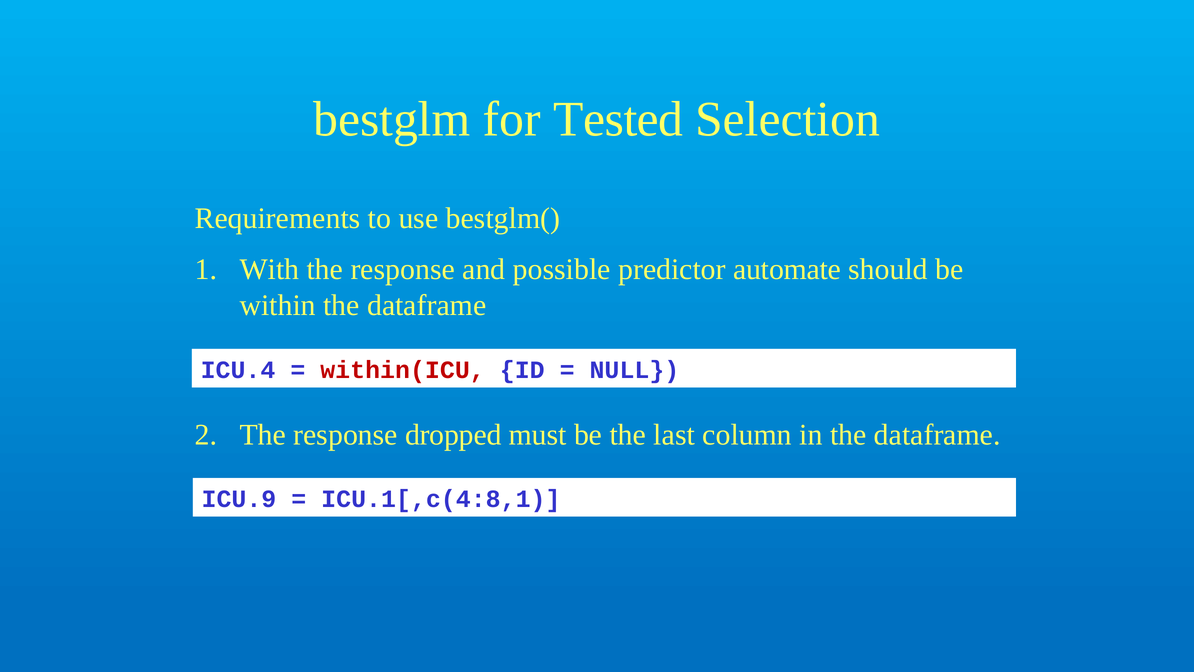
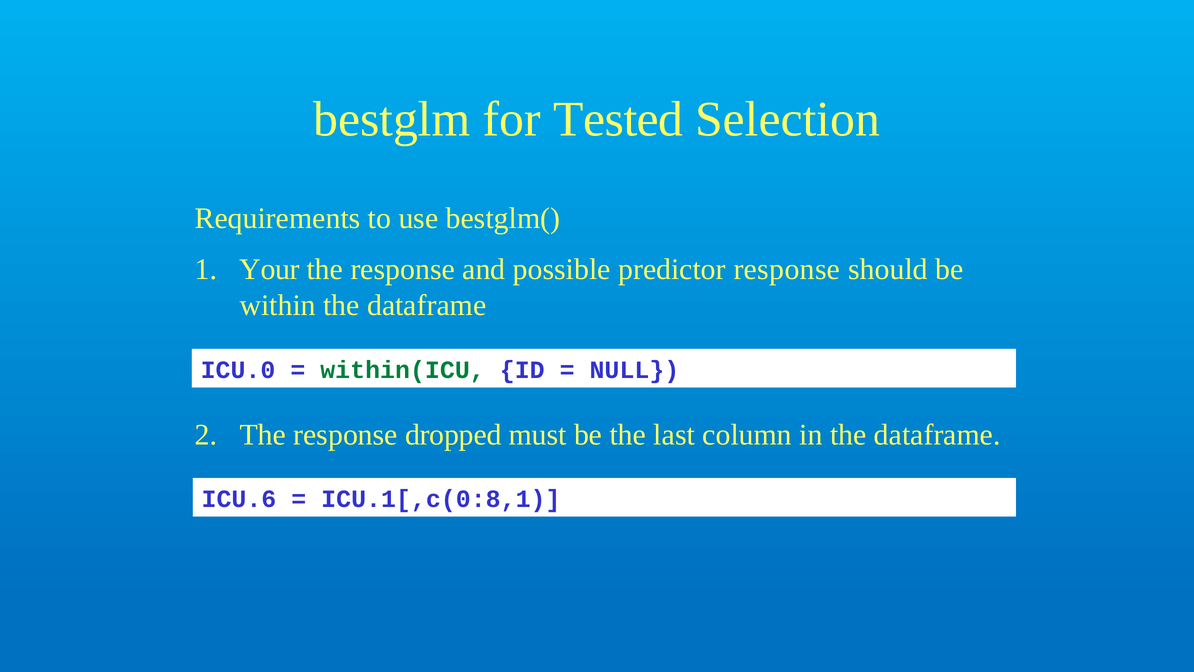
With: With -> Your
predictor automate: automate -> response
ICU.4: ICU.4 -> ICU.0
within(ICU colour: red -> green
ICU.9: ICU.9 -> ICU.6
ICU.1[,c(4:8,1: ICU.1[,c(4:8,1 -> ICU.1[,c(0:8,1
